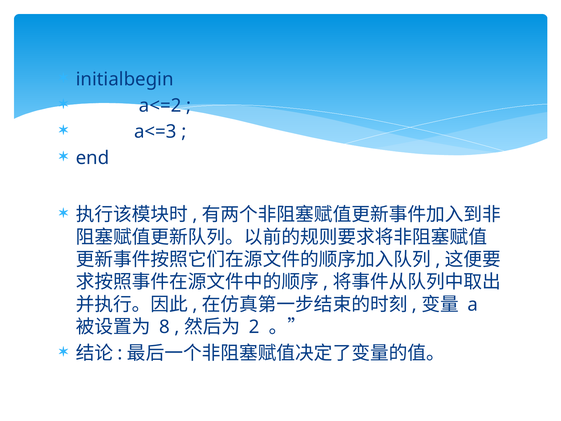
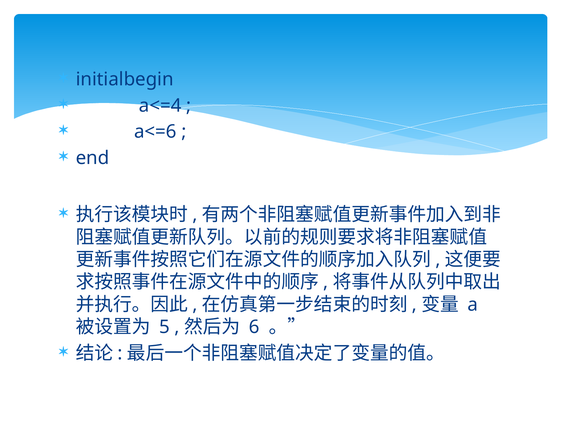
a<=2: a<=2 -> a<=4
a<=3: a<=3 -> a<=6
8: 8 -> 5
2: 2 -> 6
